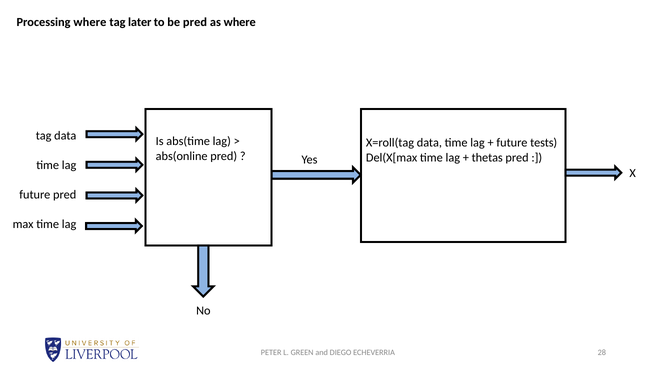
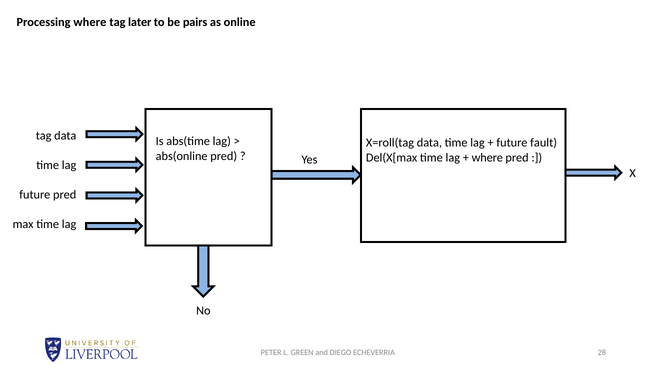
be pred: pred -> pairs
as where: where -> online
tests: tests -> fault
thetas at (487, 158): thetas -> where
